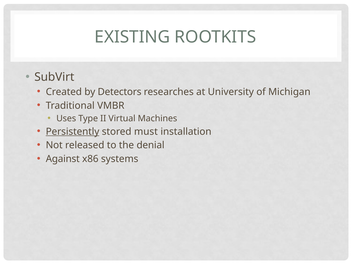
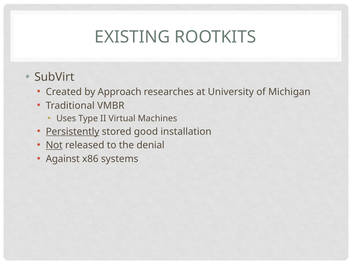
Detectors: Detectors -> Approach
must: must -> good
Not underline: none -> present
